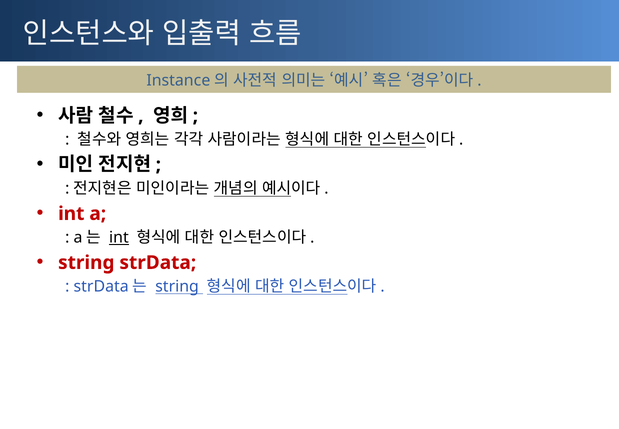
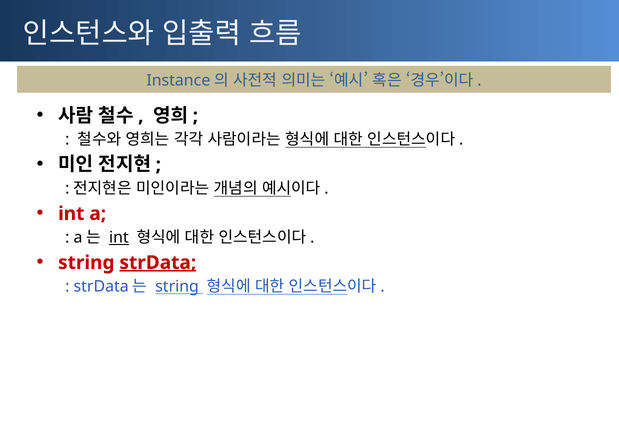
strData at (158, 262) underline: none -> present
